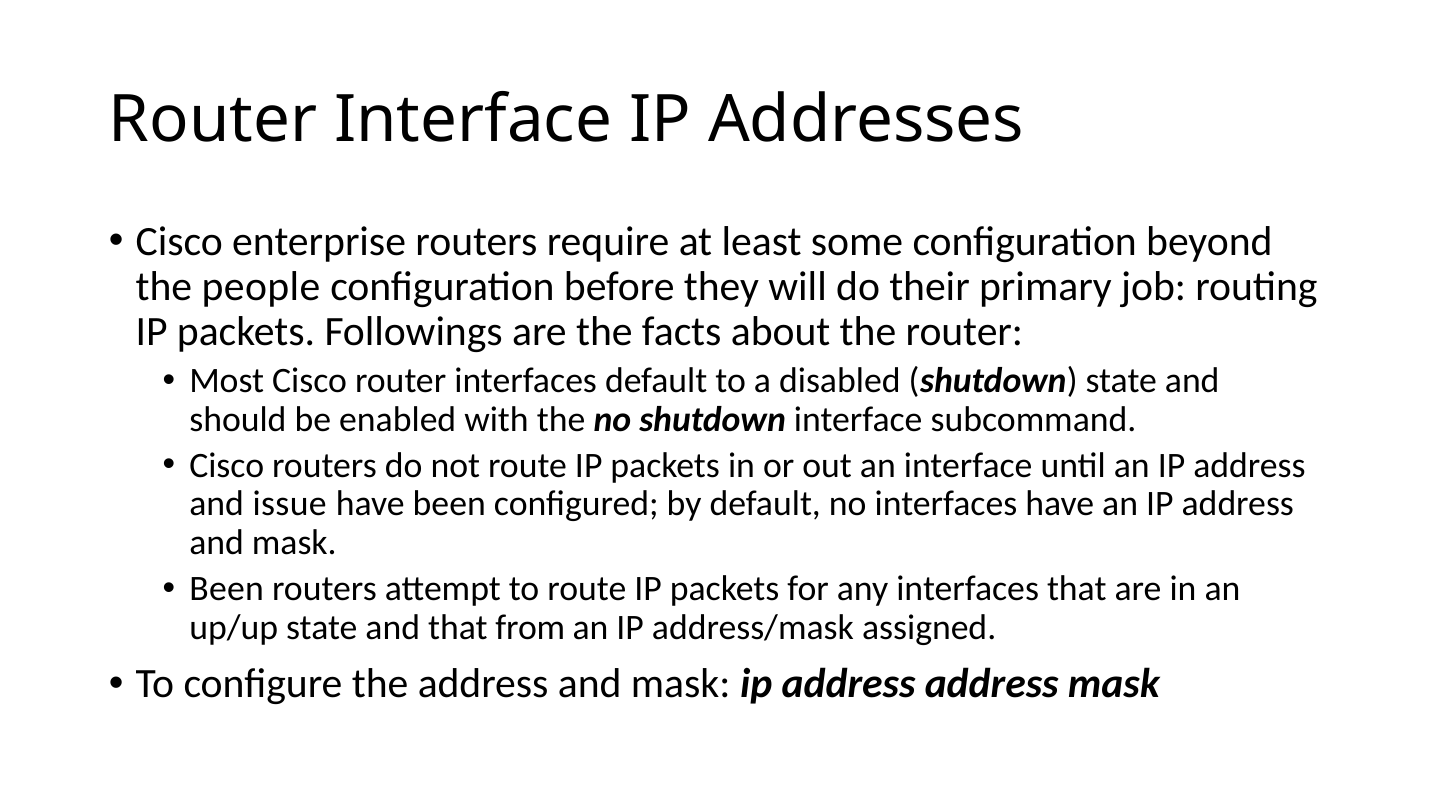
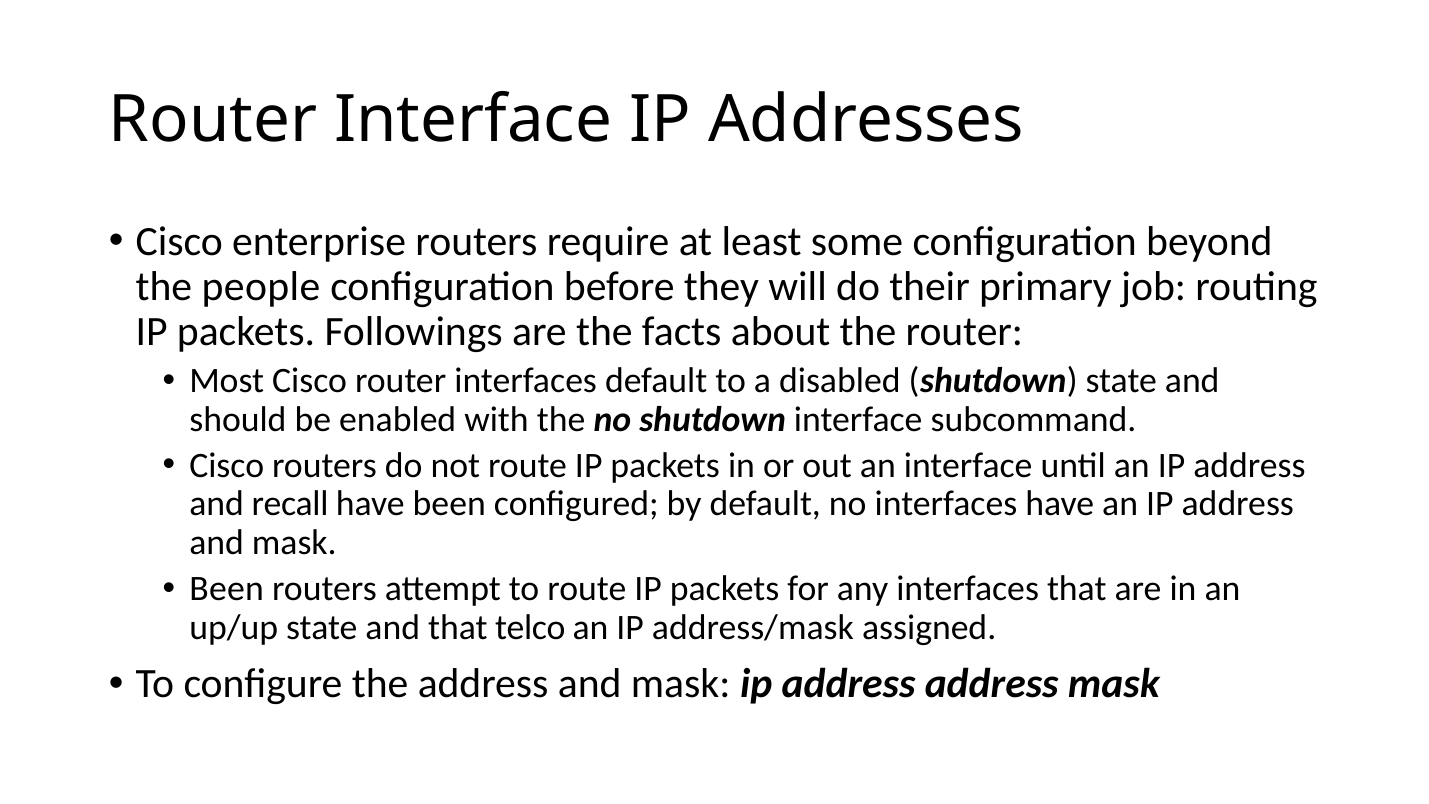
issue: issue -> recall
from: from -> telco
